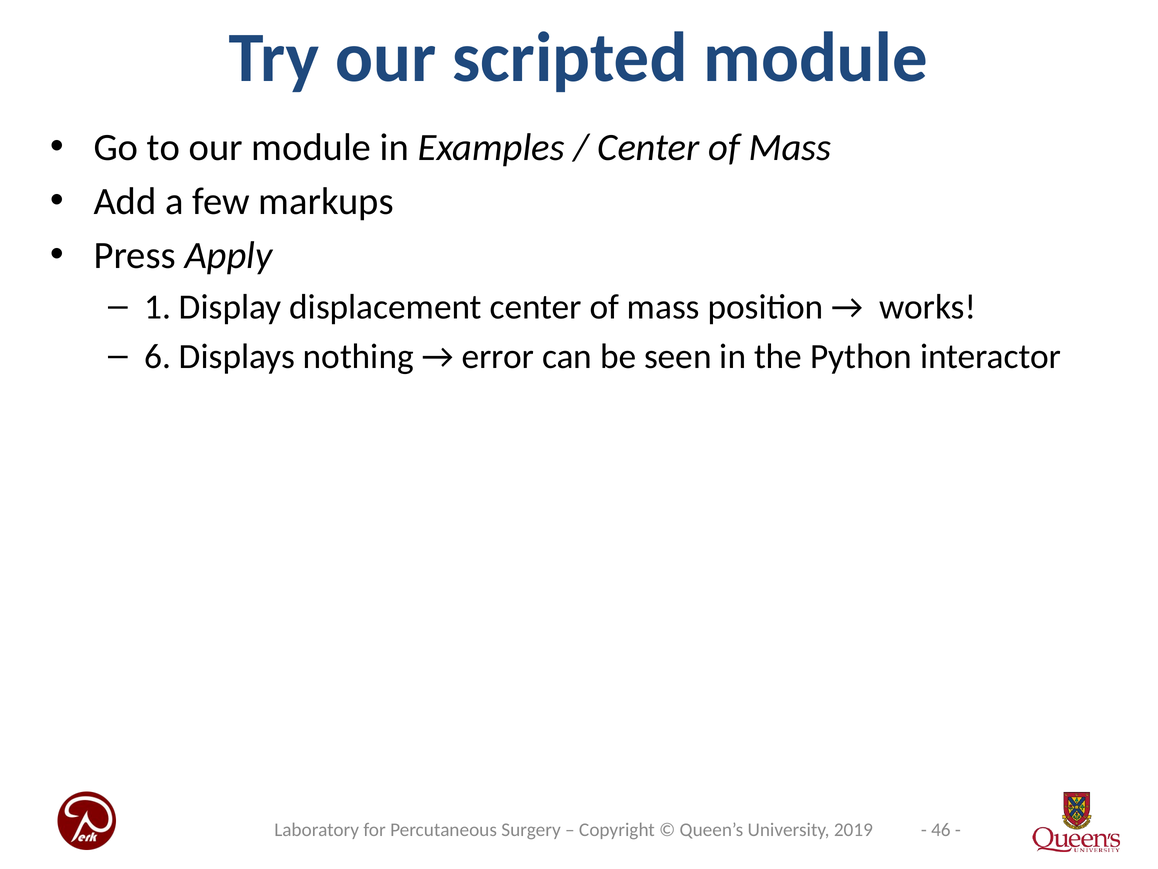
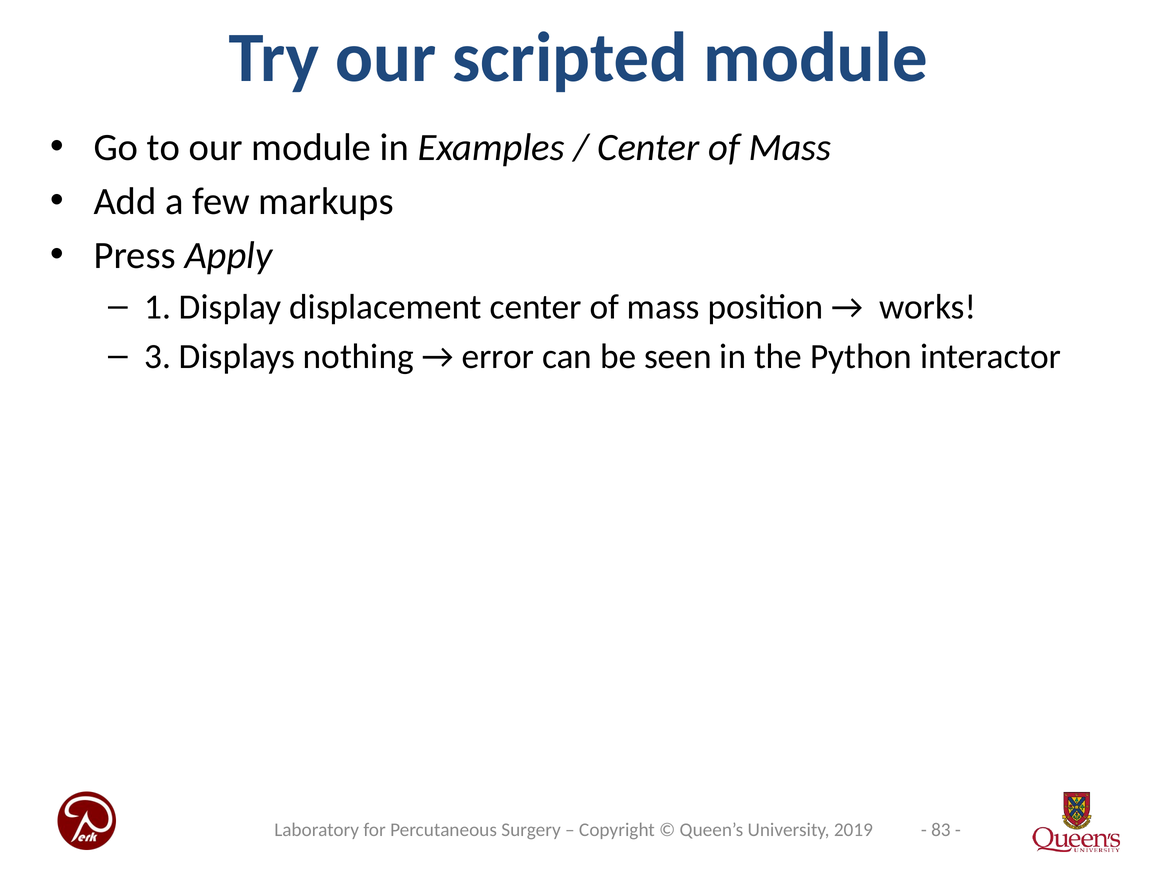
6: 6 -> 3
46: 46 -> 83
